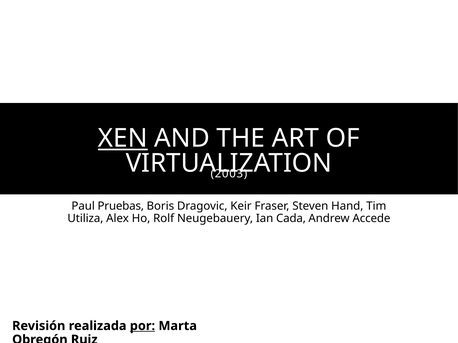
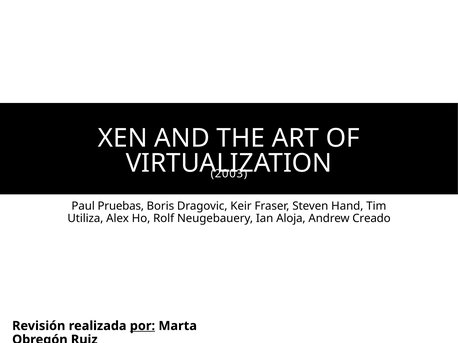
XEN underline: present -> none
Cada: Cada -> Aloja
Accede: Accede -> Creado
